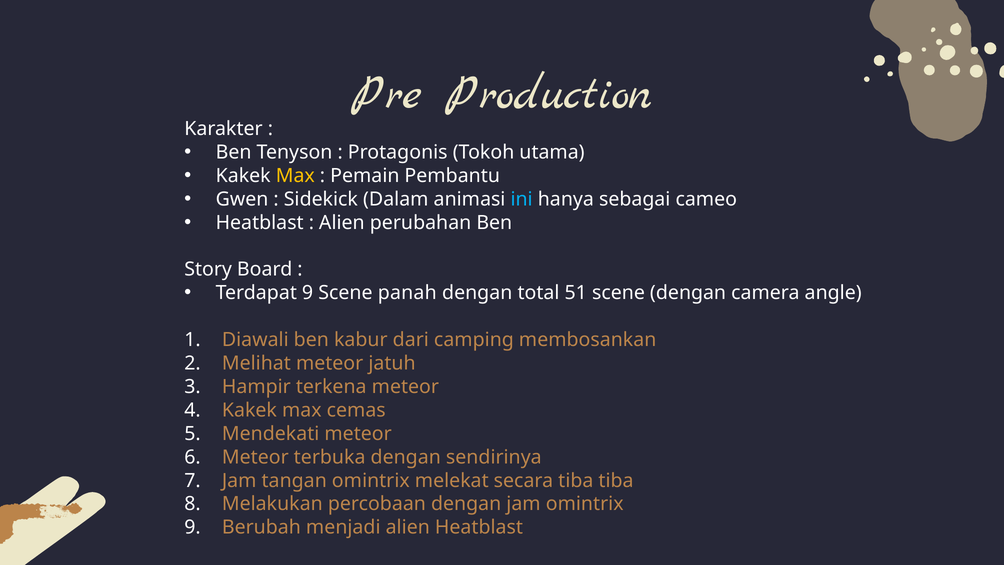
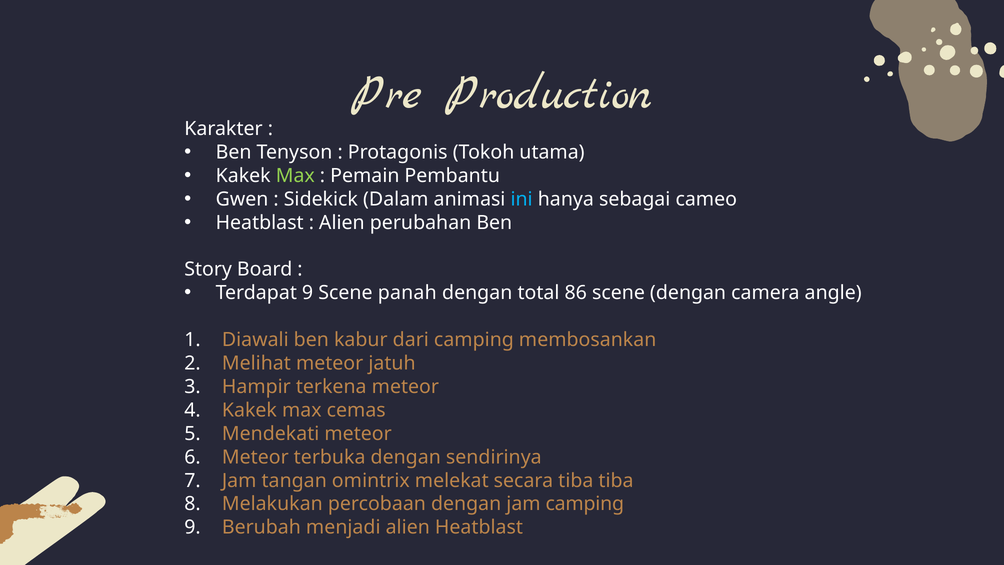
Max at (295, 176) colour: yellow -> light green
51: 51 -> 86
jam omintrix: omintrix -> camping
